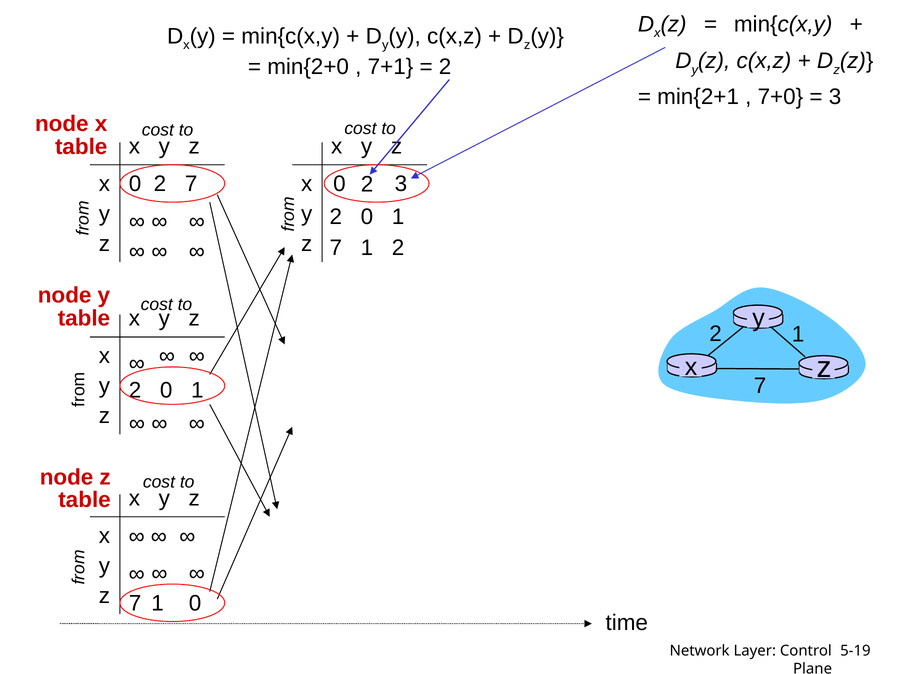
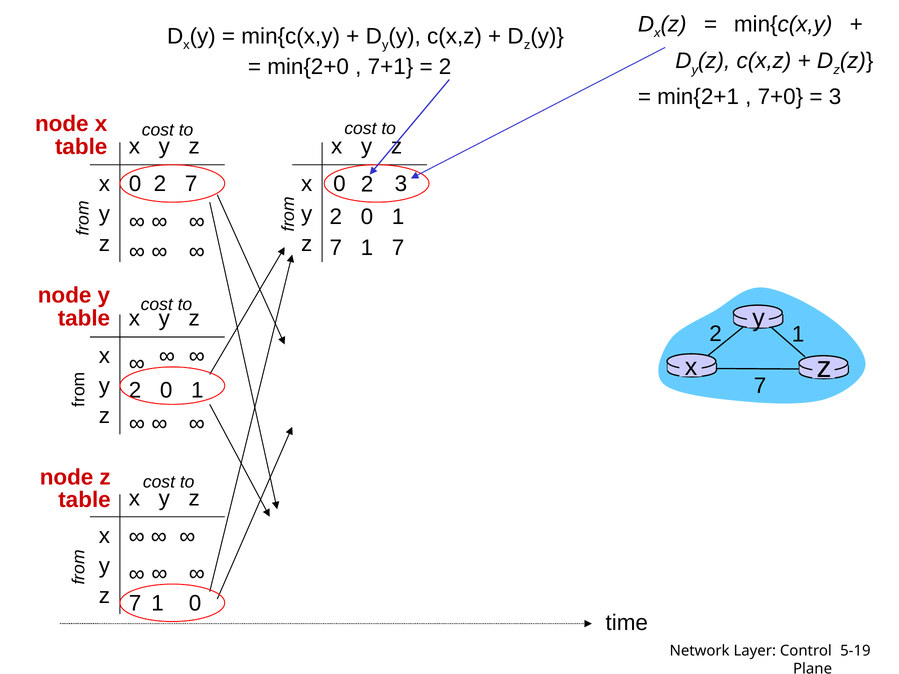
7 1 2: 2 -> 7
